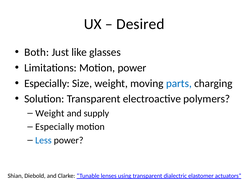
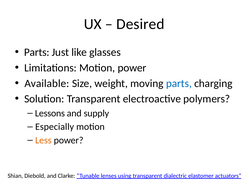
Both at (37, 52): Both -> Parts
Especially at (47, 83): Especially -> Available
Weight at (50, 113): Weight -> Lessons
Less colour: blue -> orange
